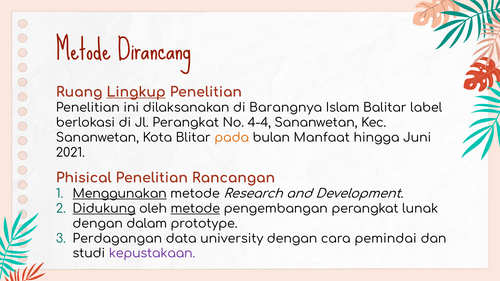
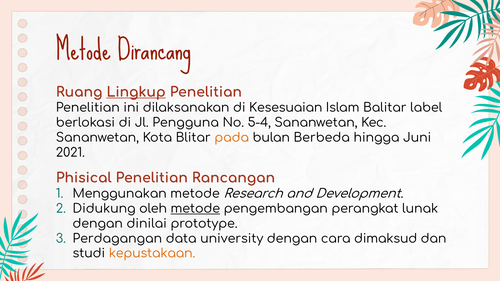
Barangnya: Barangnya -> Kesesuaian
Jl Perangkat: Perangkat -> Pengguna
4-4: 4-4 -> 5-4
Manfaat: Manfaat -> Berbeda
Menggunakan underline: present -> none
Didukung underline: present -> none
dalam: dalam -> dinilai
pemindai: pemindai -> dimaksud
kepustakaan colour: purple -> orange
